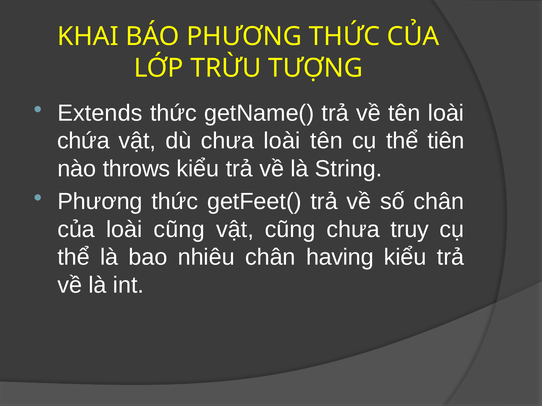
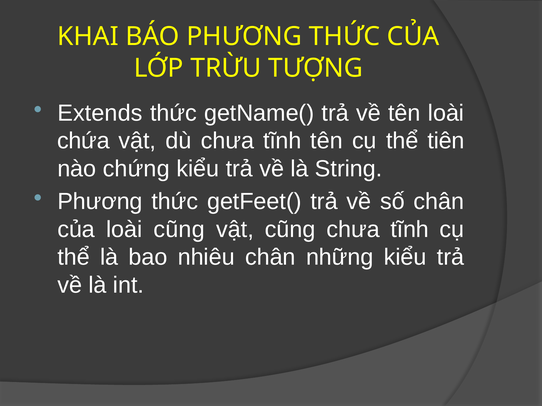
dù chưa loài: loài -> tĩnh
throws: throws -> chứng
cũng chưa truy: truy -> tĩnh
having: having -> những
